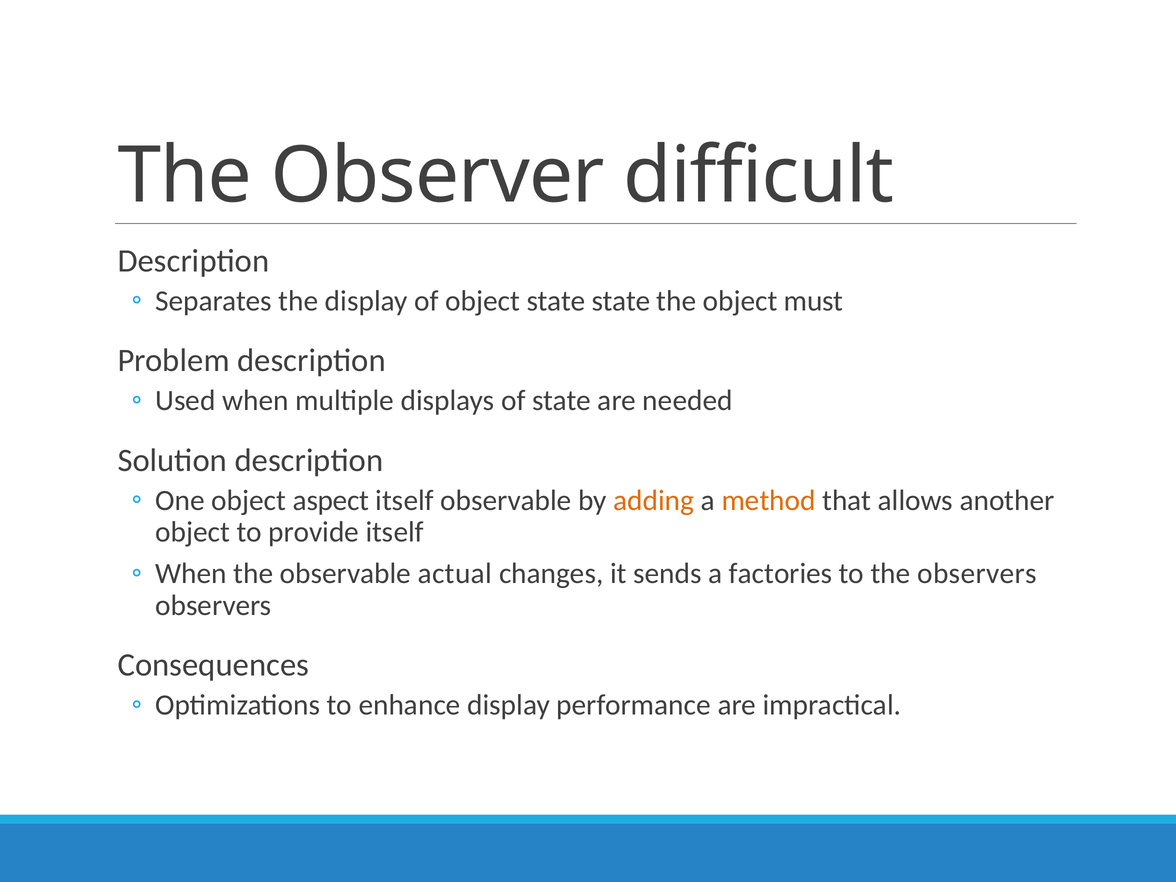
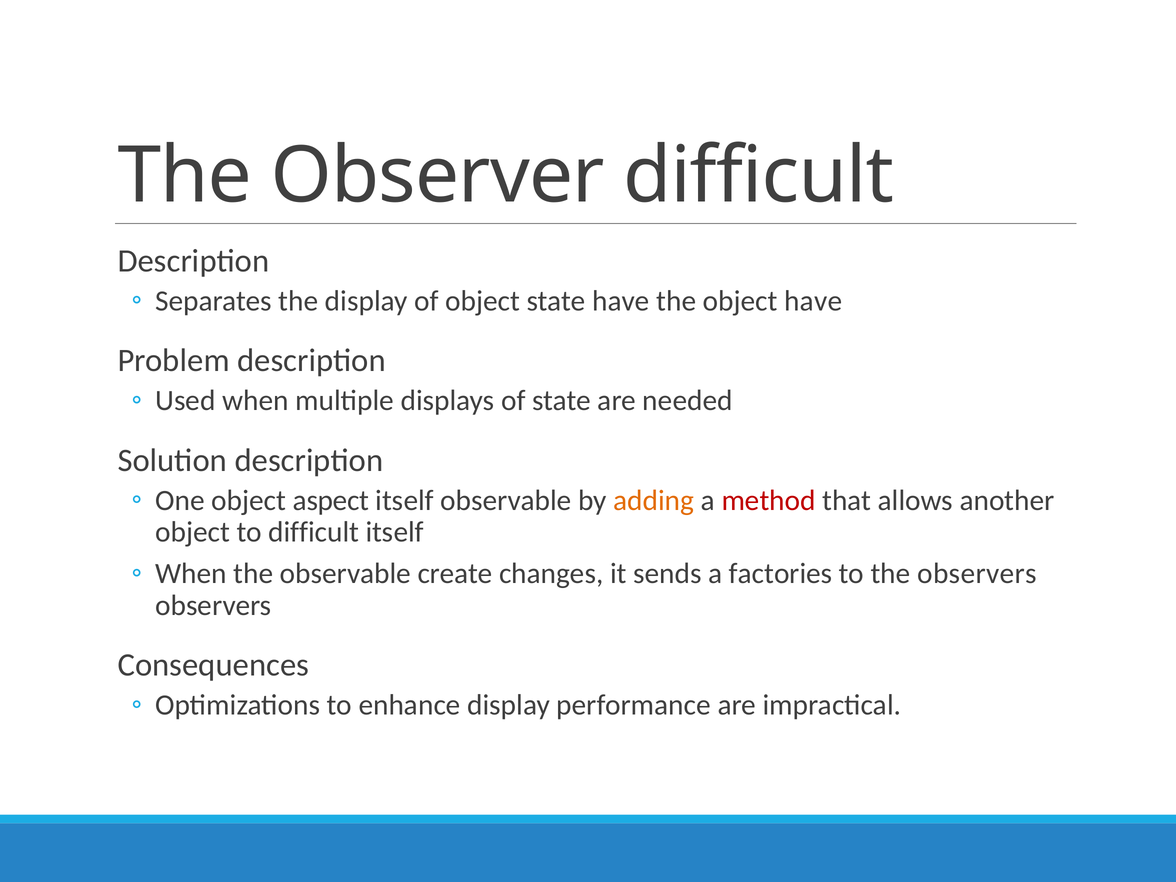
state state: state -> have
object must: must -> have
method colour: orange -> red
to provide: provide -> difficult
actual: actual -> create
